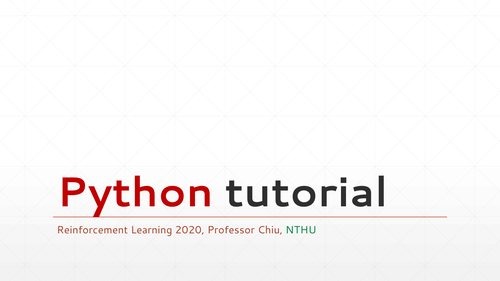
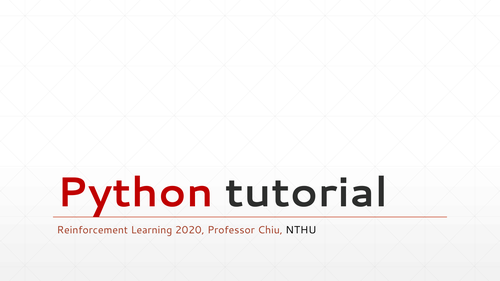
NTHU colour: green -> black
